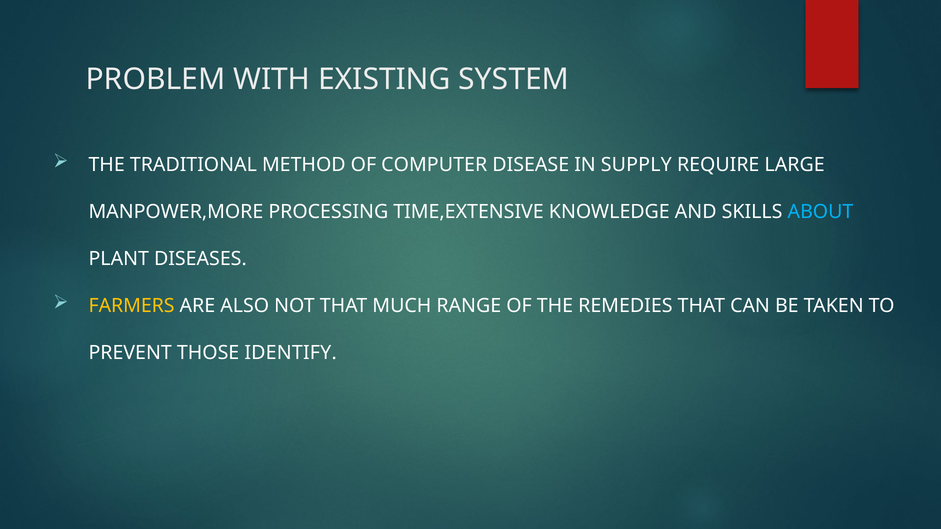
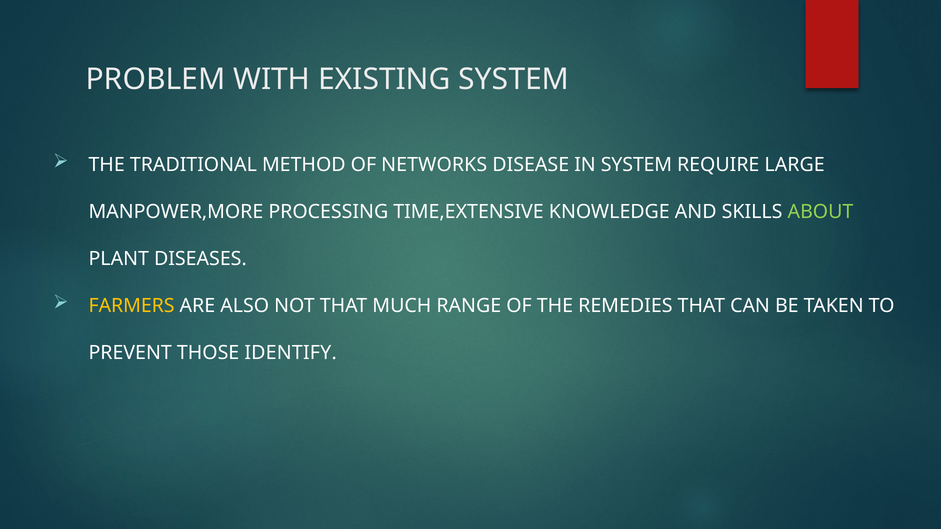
COMPUTER: COMPUTER -> NETWORKS
IN SUPPLY: SUPPLY -> SYSTEM
ABOUT colour: light blue -> light green
